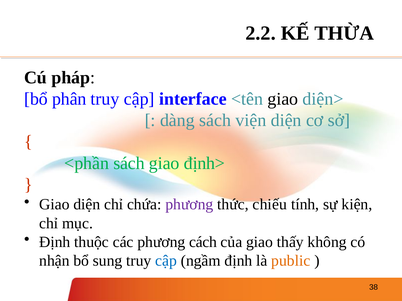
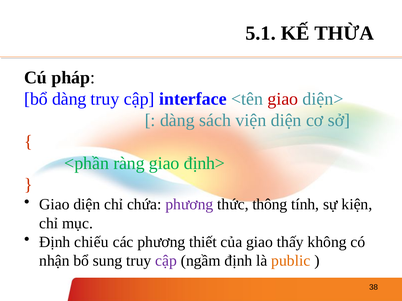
2.2: 2.2 -> 5.1
bổ phân: phân -> dàng
giao at (283, 99) colour: black -> red
<phần sách: sách -> ràng
chiếu: chiếu -> thông
thuộc: thuộc -> chiếu
cách: cách -> thiết
cập at (166, 261) colour: blue -> purple
